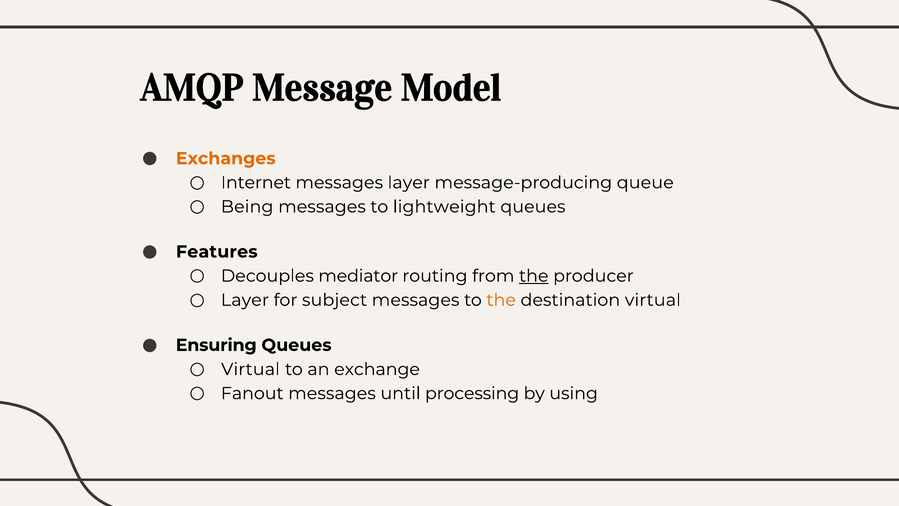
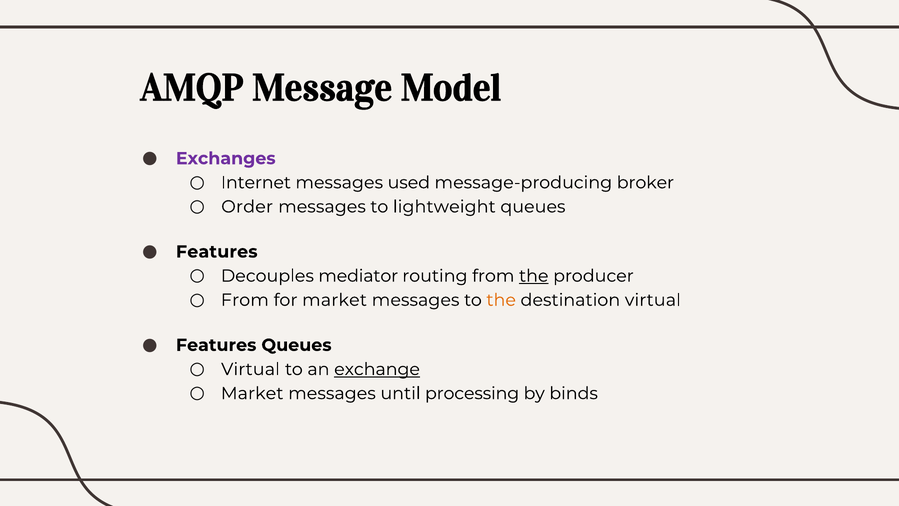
Exchanges colour: orange -> purple
messages layer: layer -> used
queue: queue -> broker
Being: Being -> Order
Layer at (245, 300): Layer -> From
for subject: subject -> market
Ensuring at (216, 345): Ensuring -> Features
exchange underline: none -> present
Fanout at (252, 393): Fanout -> Market
using: using -> binds
